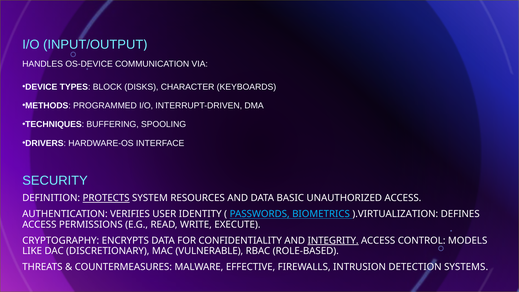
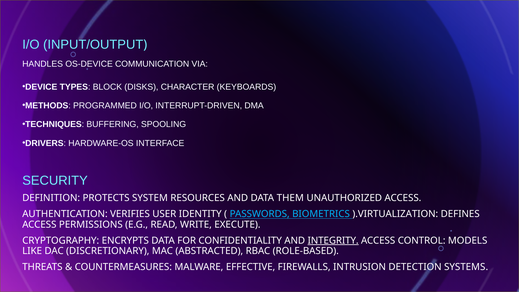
PROTECTS underline: present -> none
BASIC: BASIC -> THEM
VULNERABLE: VULNERABLE -> ABSTRACTED
